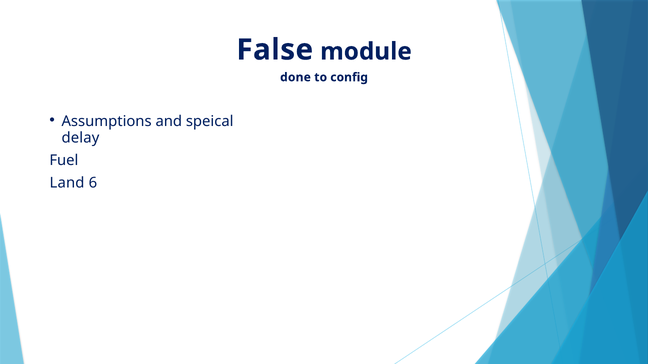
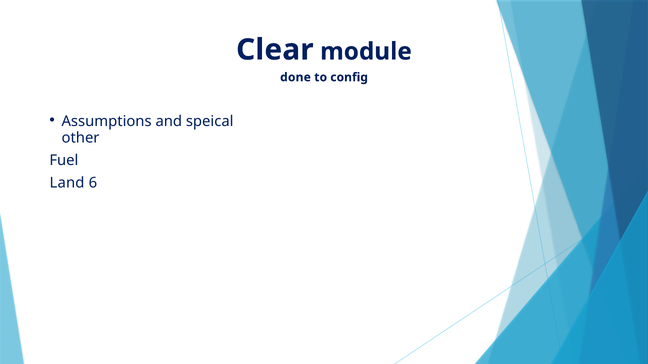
False: False -> Clear
delay: delay -> other
